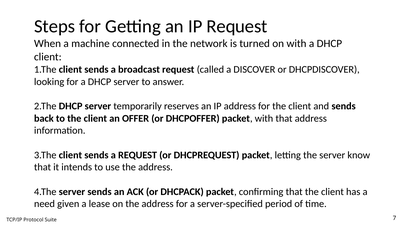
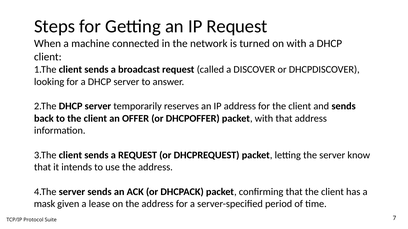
need: need -> mask
